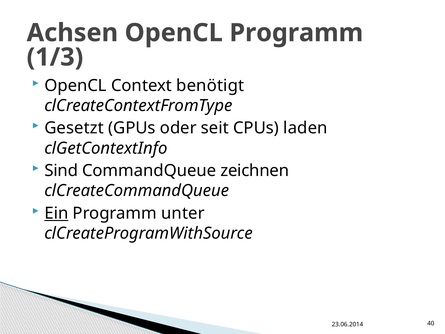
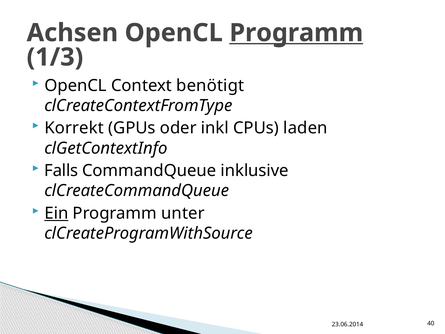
Programm at (296, 33) underline: none -> present
Gesetzt: Gesetzt -> Korrekt
seit: seit -> inkl
Sind: Sind -> Falls
zeichnen: zeichnen -> inklusive
